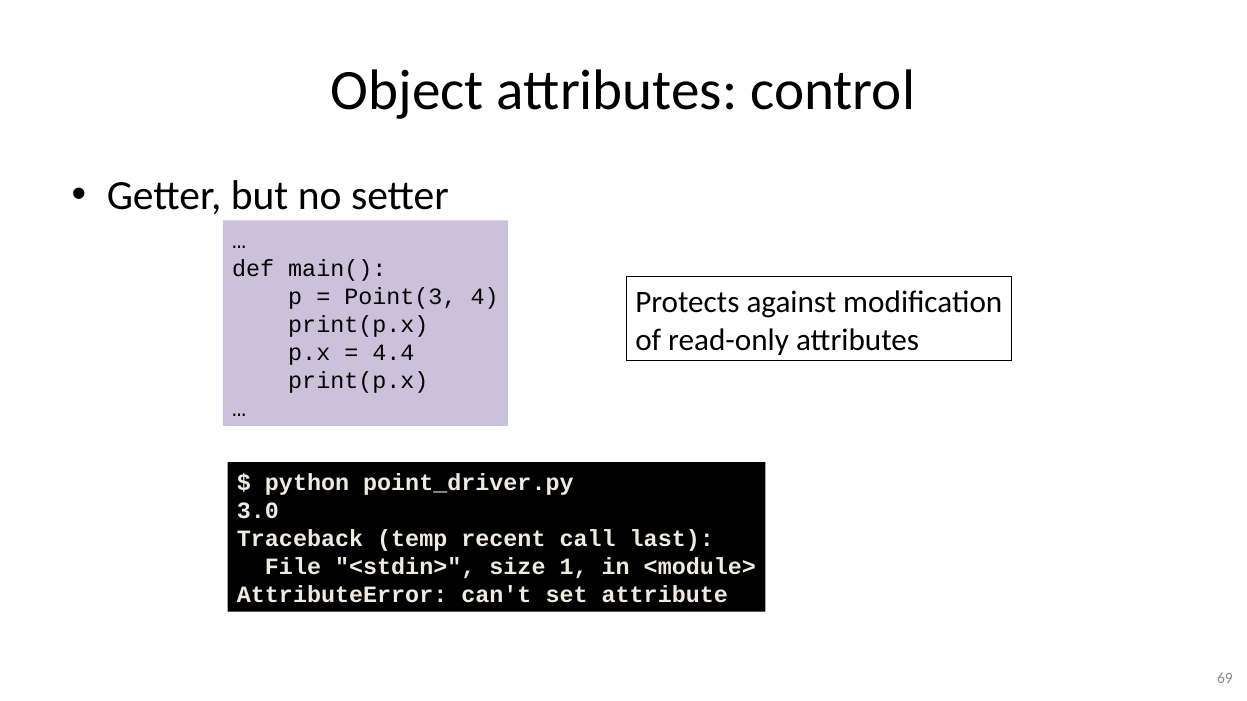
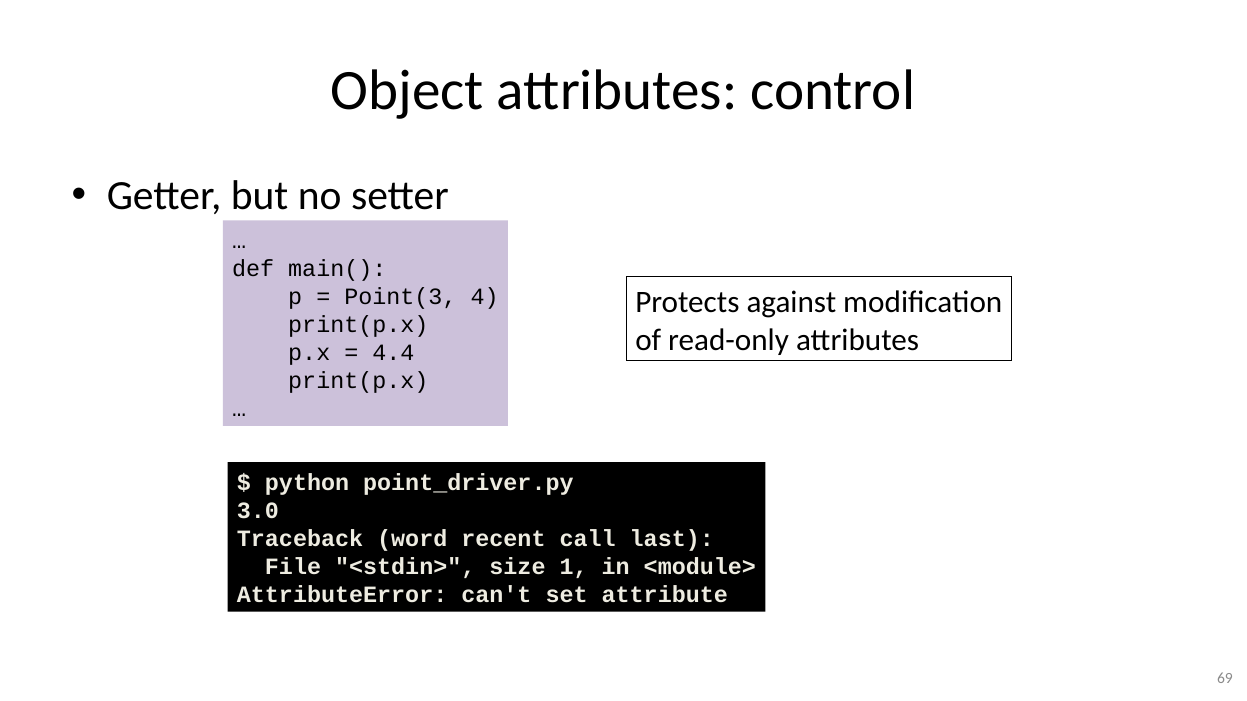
temp: temp -> word
